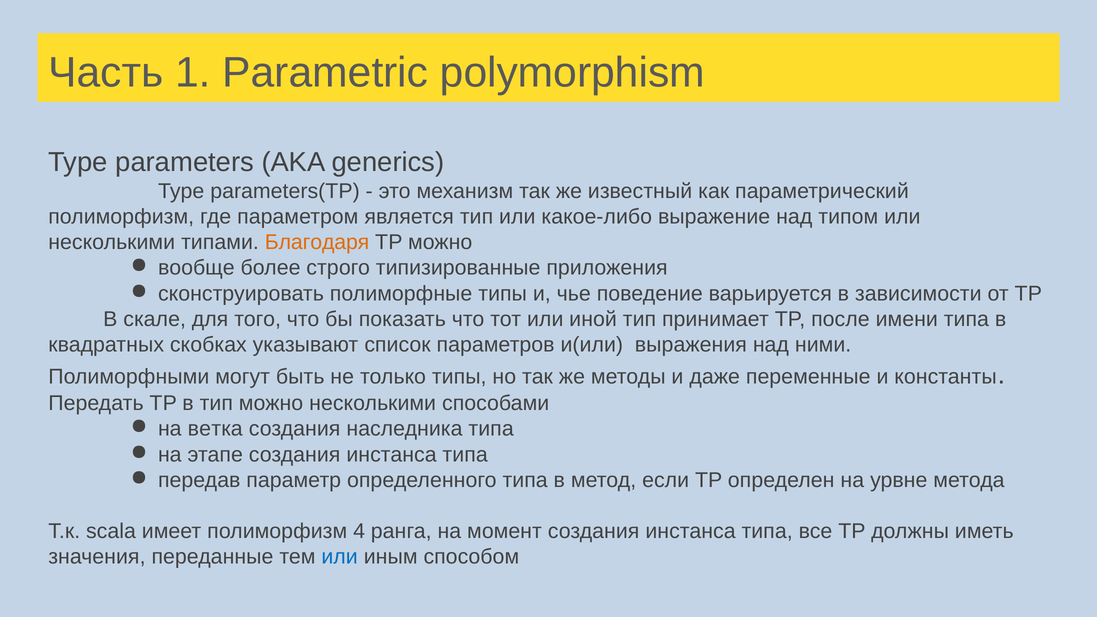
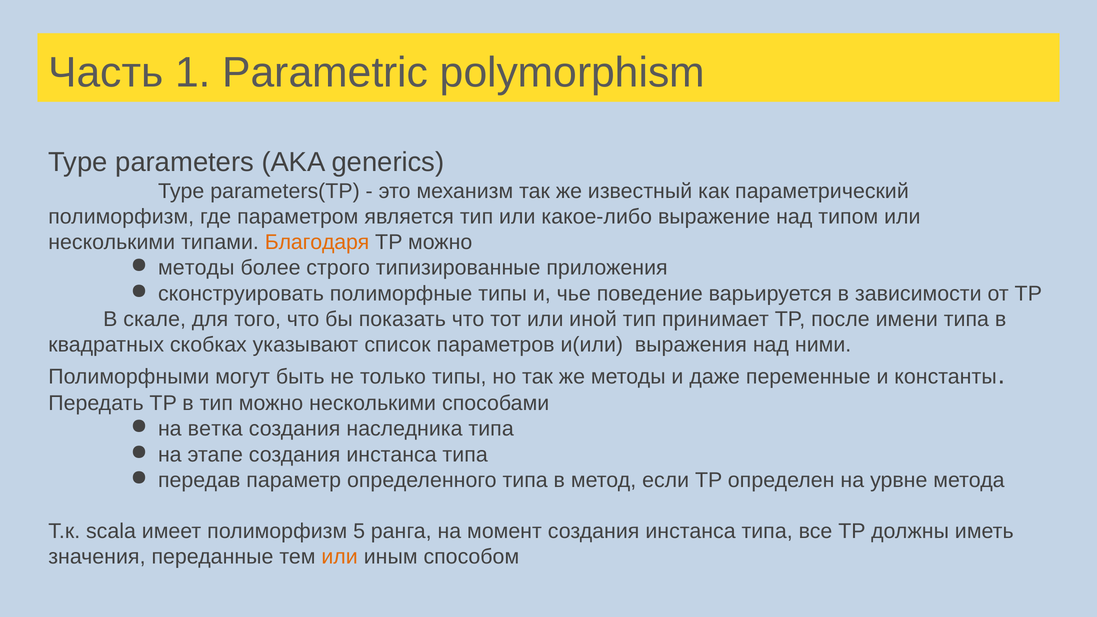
вообще at (196, 268): вообще -> методы
4: 4 -> 5
или at (340, 557) colour: blue -> orange
